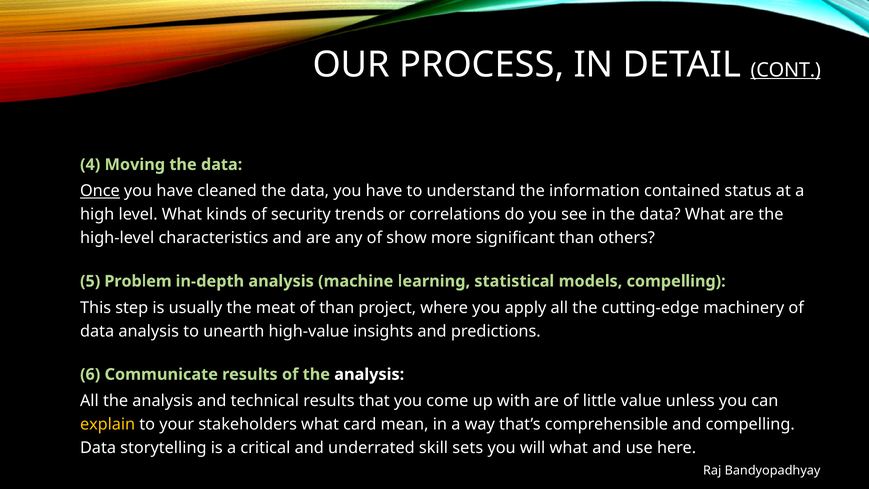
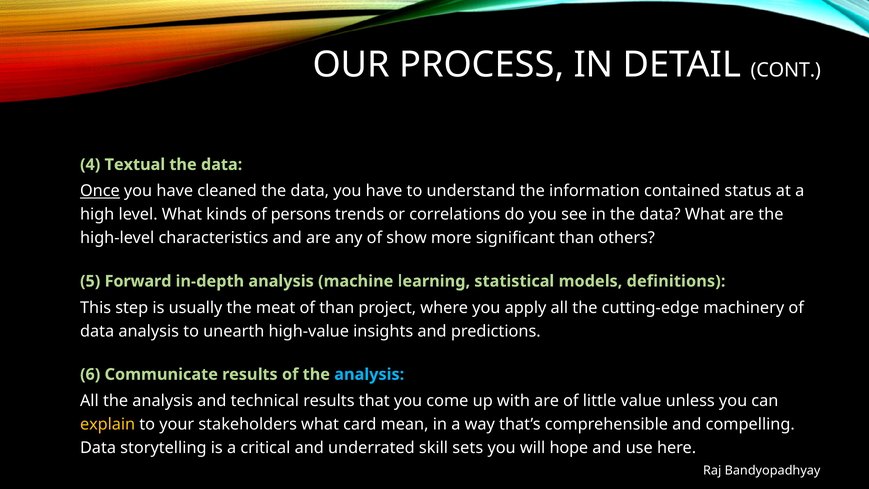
CONT underline: present -> none
Moving: Moving -> Textual
security: security -> persons
Problem: Problem -> Forward
models compelling: compelling -> definitions
analysis at (369, 374) colour: white -> light blue
will what: what -> hope
